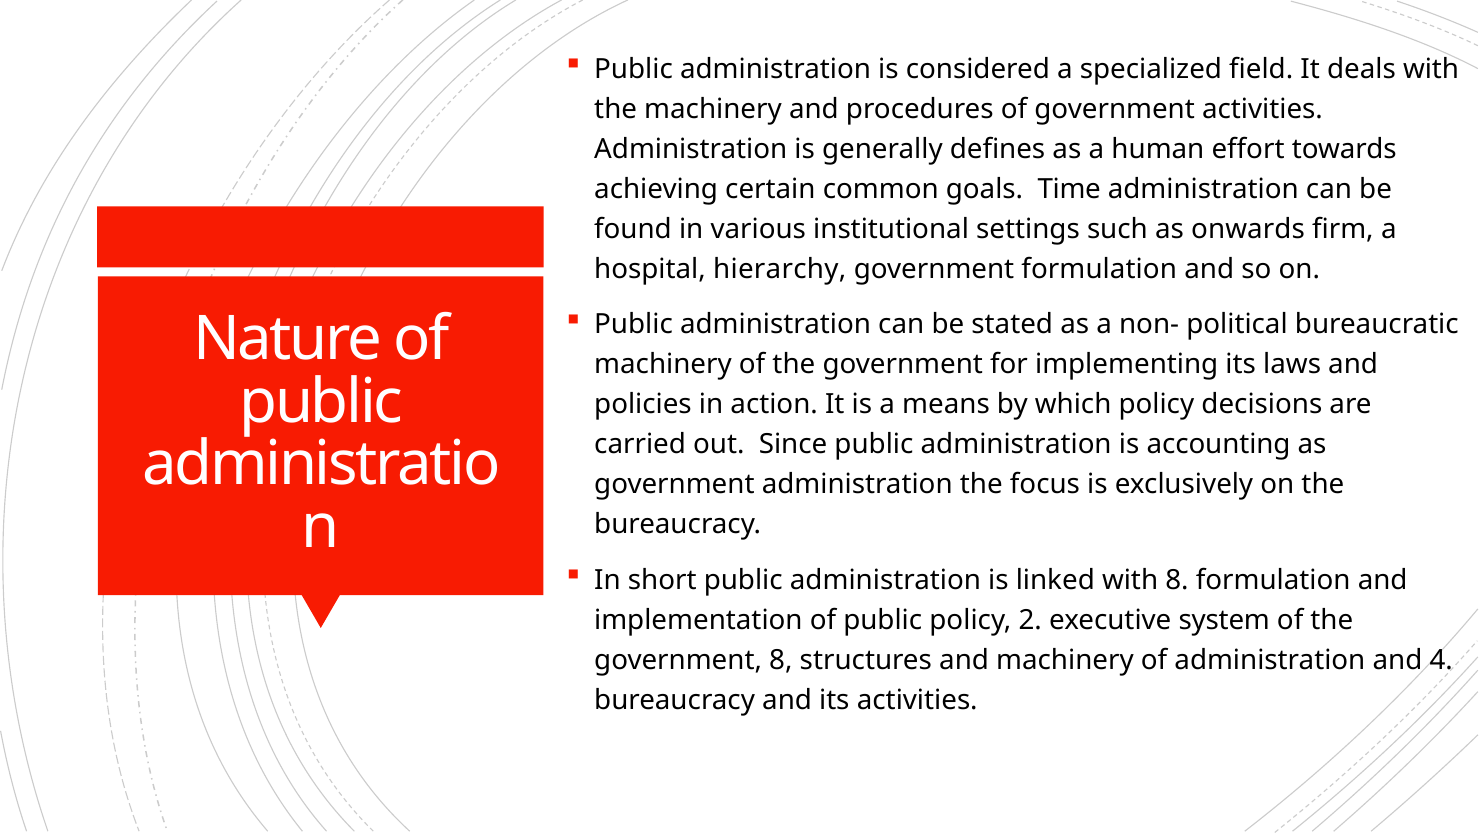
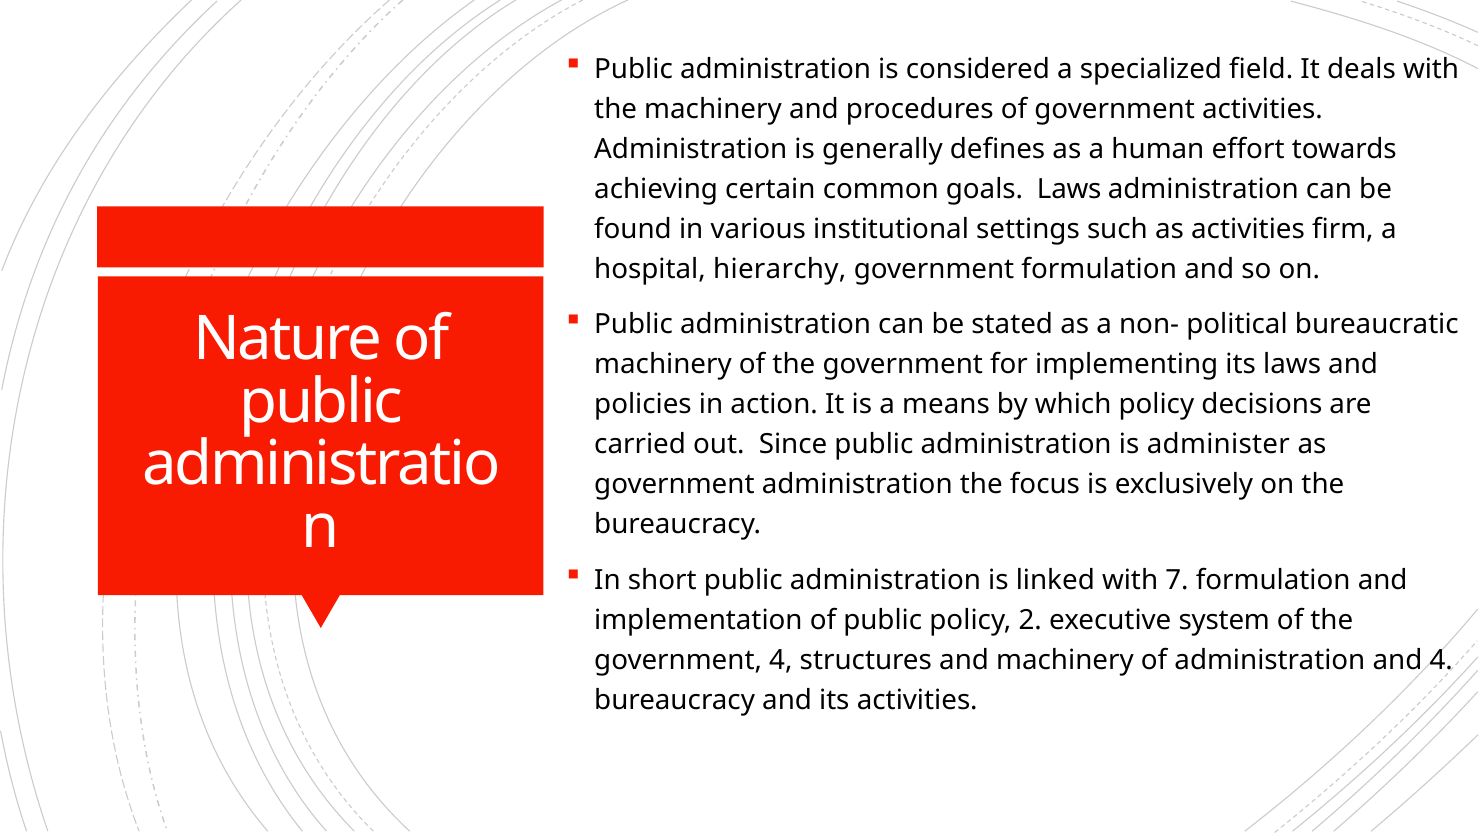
goals Time: Time -> Laws
as onwards: onwards -> activities
accounting: accounting -> administer
with 8: 8 -> 7
government 8: 8 -> 4
